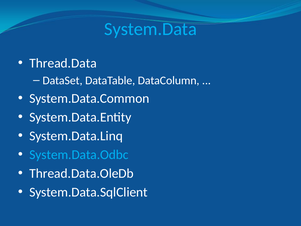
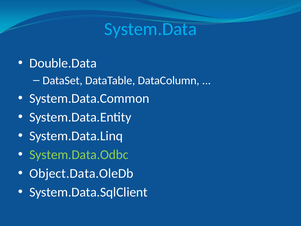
Thread.Data: Thread.Data -> Double.Data
System.Data.Odbc colour: light blue -> light green
Thread.Data.OleDb: Thread.Data.OleDb -> Object.Data.OleDb
